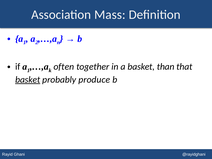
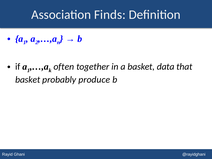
Mass: Mass -> Finds
than: than -> data
basket at (28, 80) underline: present -> none
